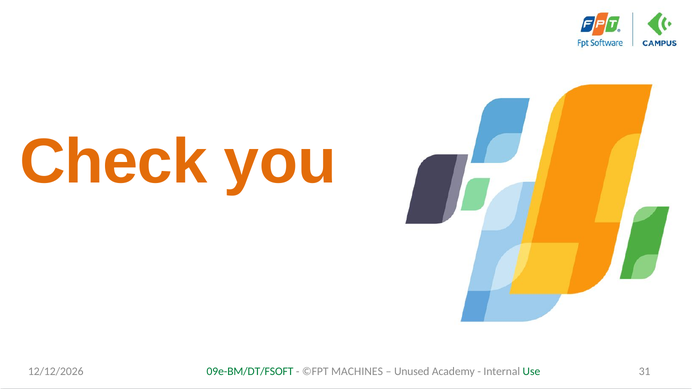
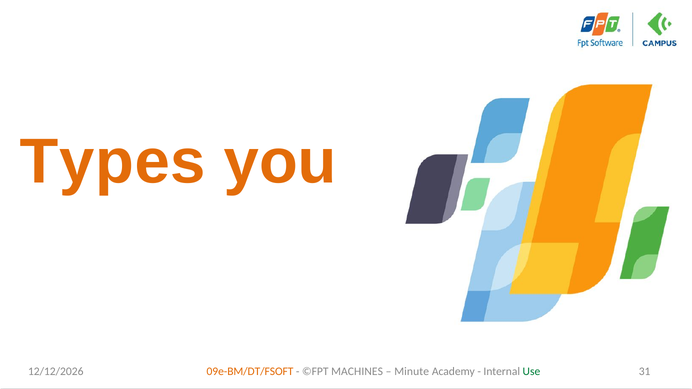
Check: Check -> Types
09e-BM/DT/FSOFT colour: green -> orange
Unused: Unused -> Minute
